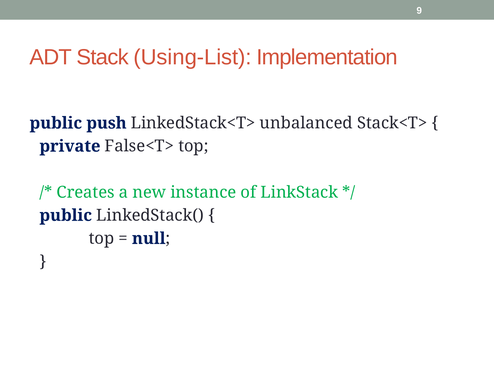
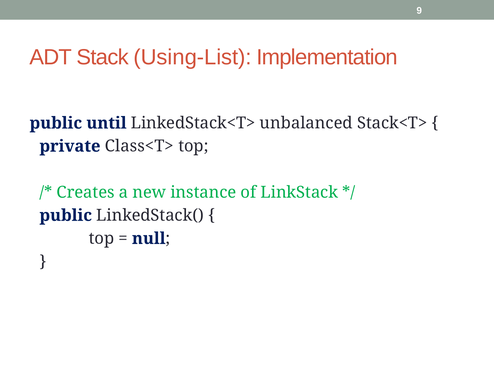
push: push -> until
False<T>: False<T> -> Class<T>
